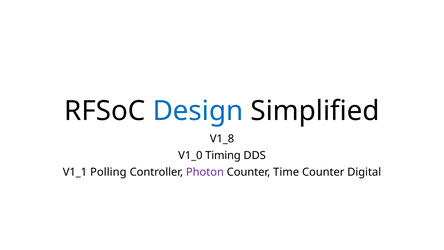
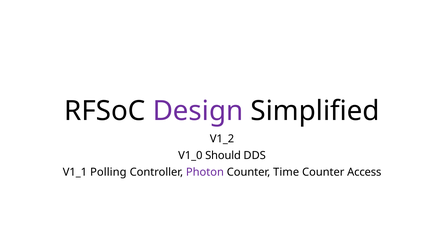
Design colour: blue -> purple
V1_8: V1_8 -> V1_2
Timing: Timing -> Should
Digital: Digital -> Access
